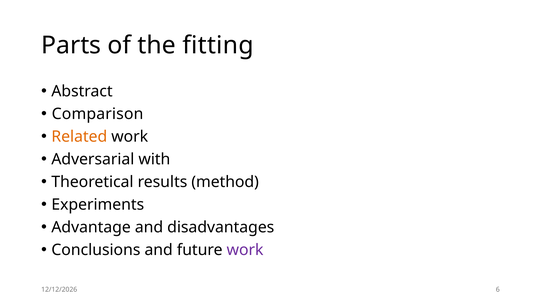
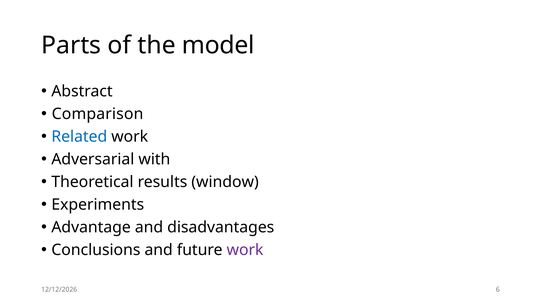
fitting: fitting -> model
Related colour: orange -> blue
method: method -> window
